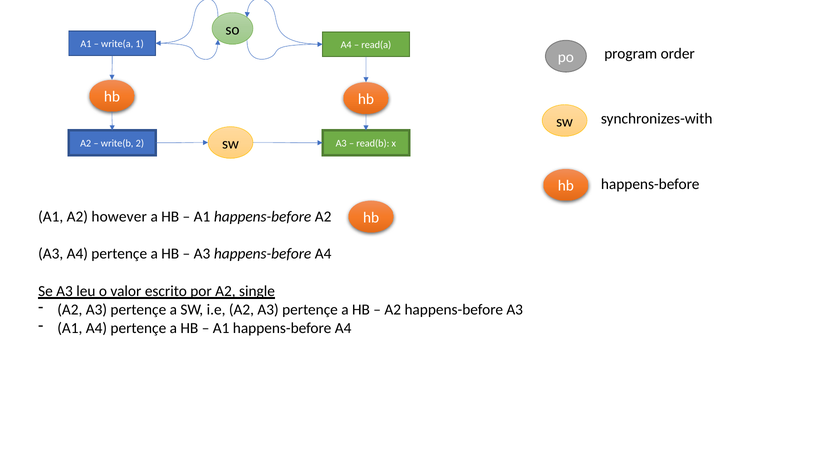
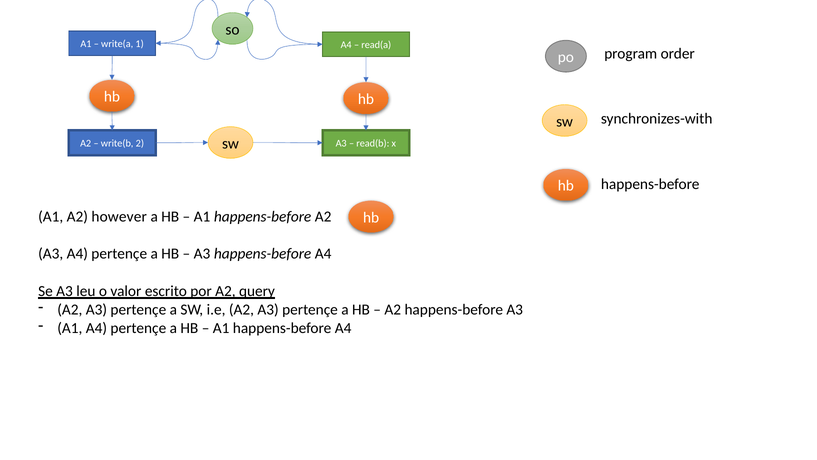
single: single -> query
